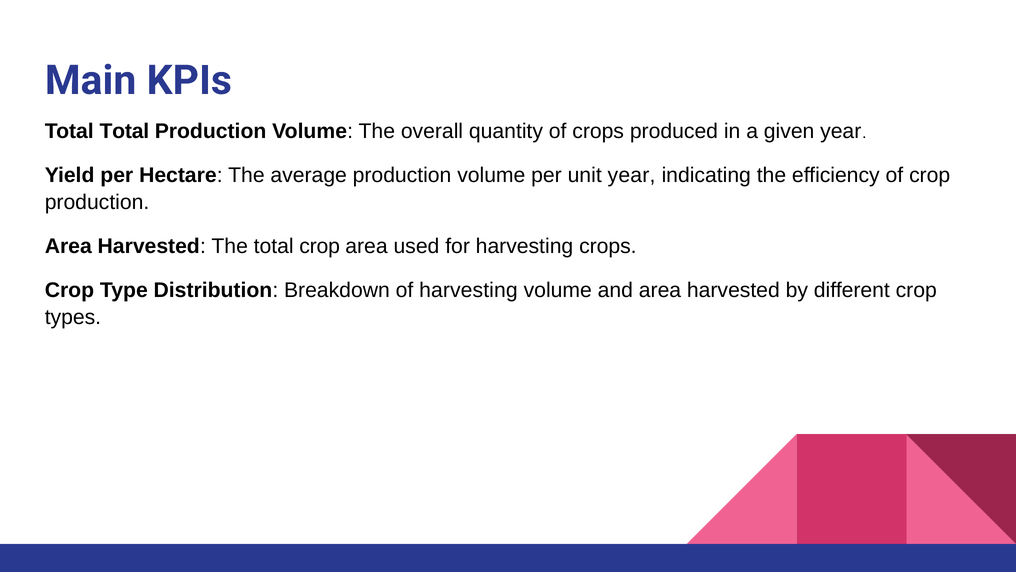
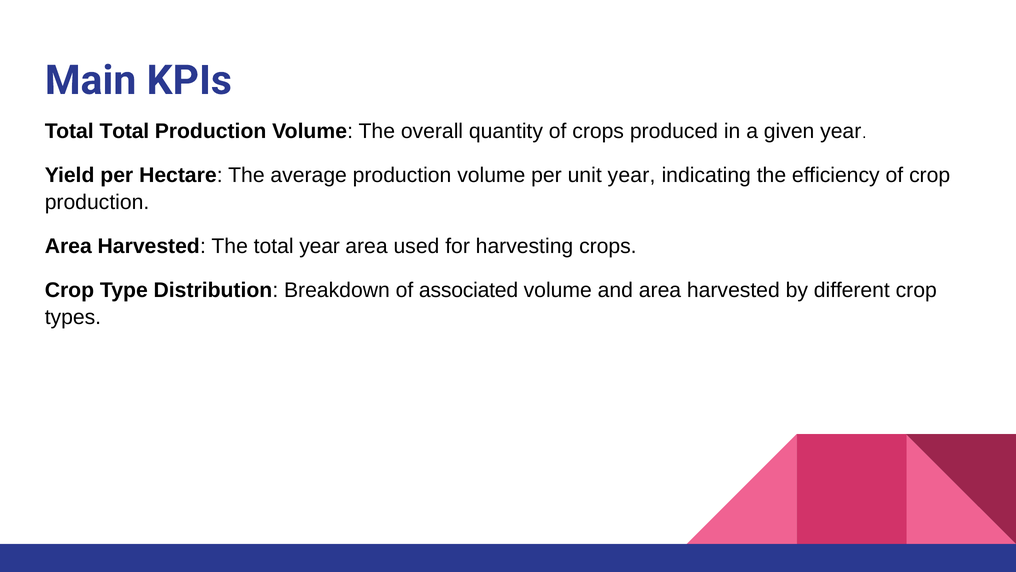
total crop: crop -> year
of harvesting: harvesting -> associated
